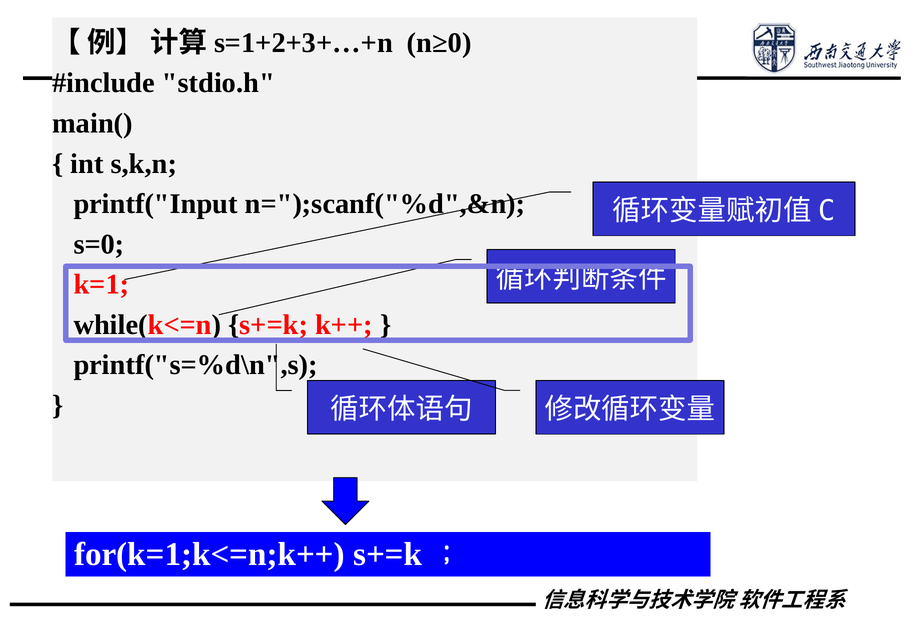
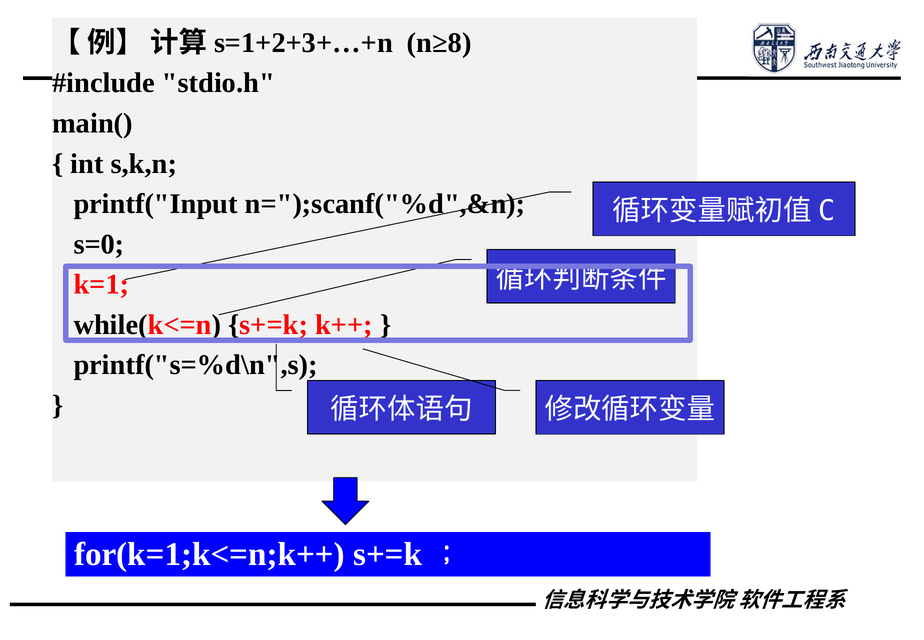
n≥0: n≥0 -> n≥8
